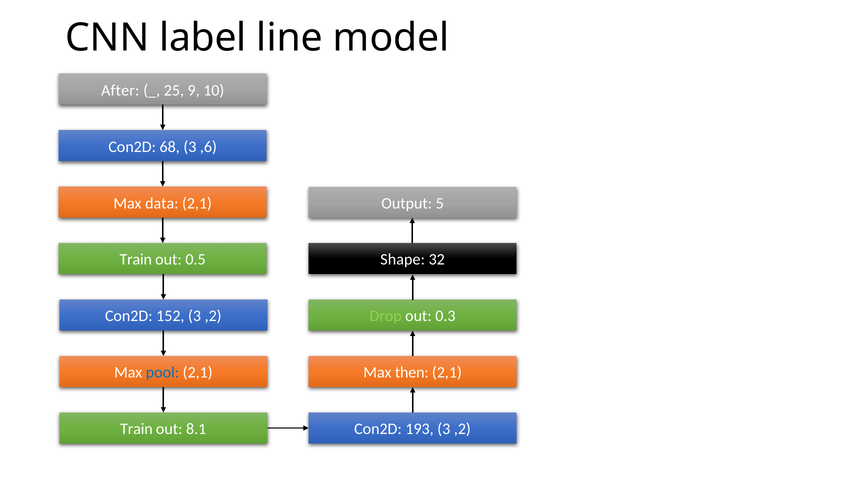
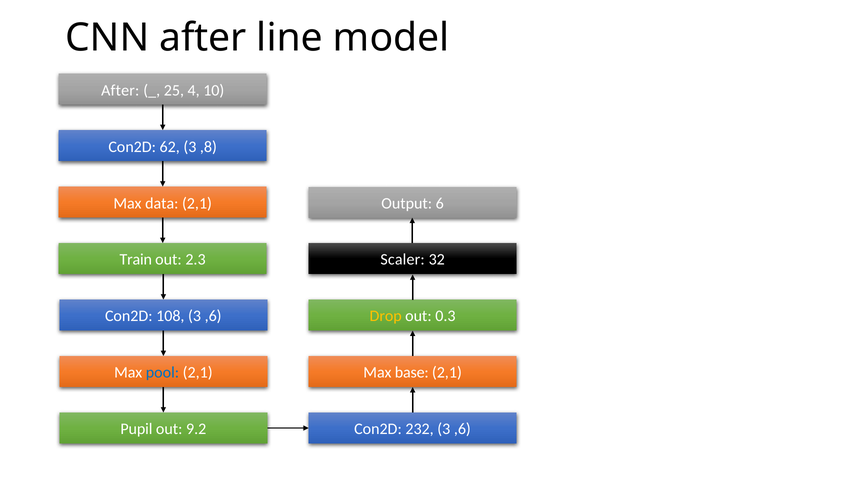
CNN label: label -> after
9: 9 -> 4
68: 68 -> 62
,6: ,6 -> ,8
5: 5 -> 6
0.5: 0.5 -> 2.3
Shape: Shape -> Scaler
152: 152 -> 108
,2 at (213, 316): ,2 -> ,6
Drop colour: light green -> yellow
then: then -> base
Train at (136, 429): Train -> Pupil
8.1: 8.1 -> 9.2
193: 193 -> 232
,2 at (462, 429): ,2 -> ,6
